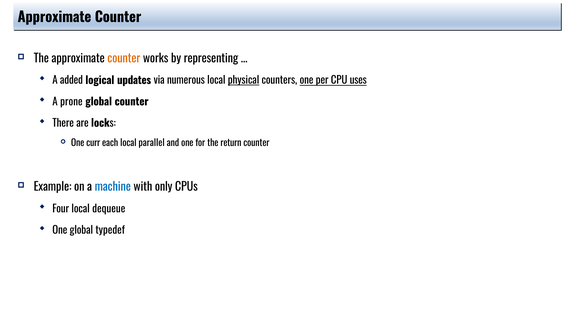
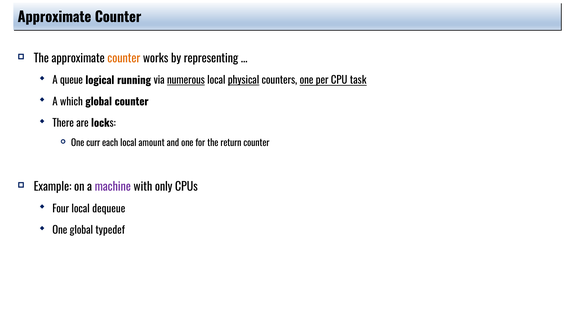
added: added -> queue
updates: updates -> running
numerous underline: none -> present
uses: uses -> task
prone: prone -> which
parallel: parallel -> amount
machine colour: blue -> purple
